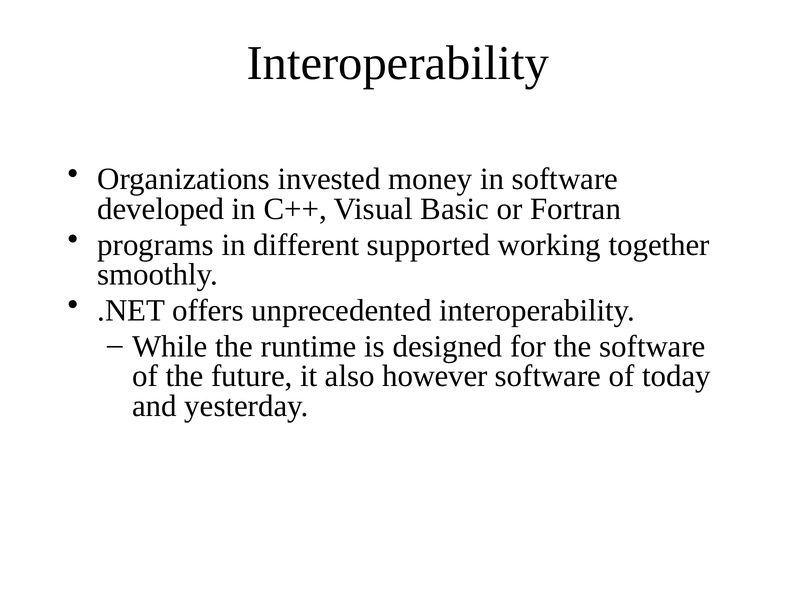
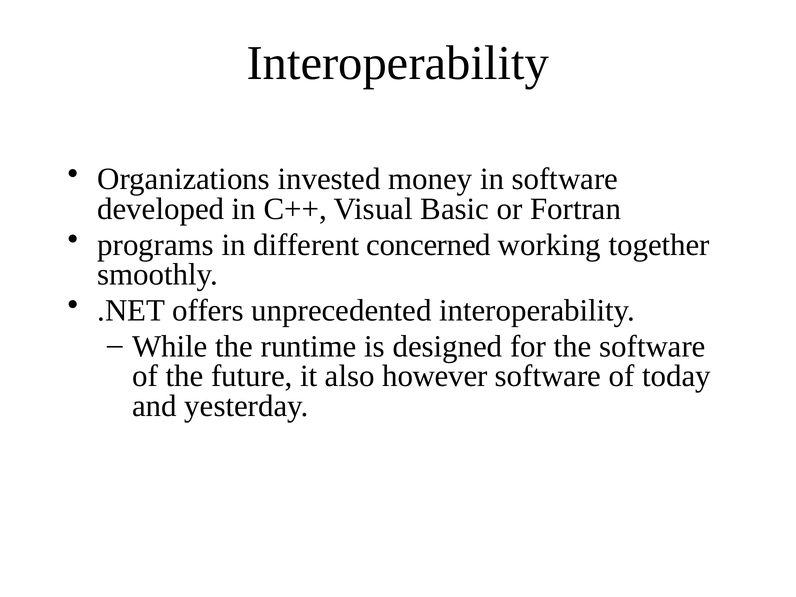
supported: supported -> concerned
